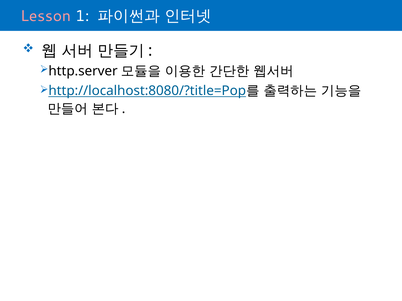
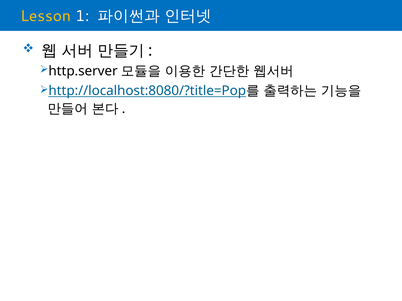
Lesson colour: pink -> yellow
